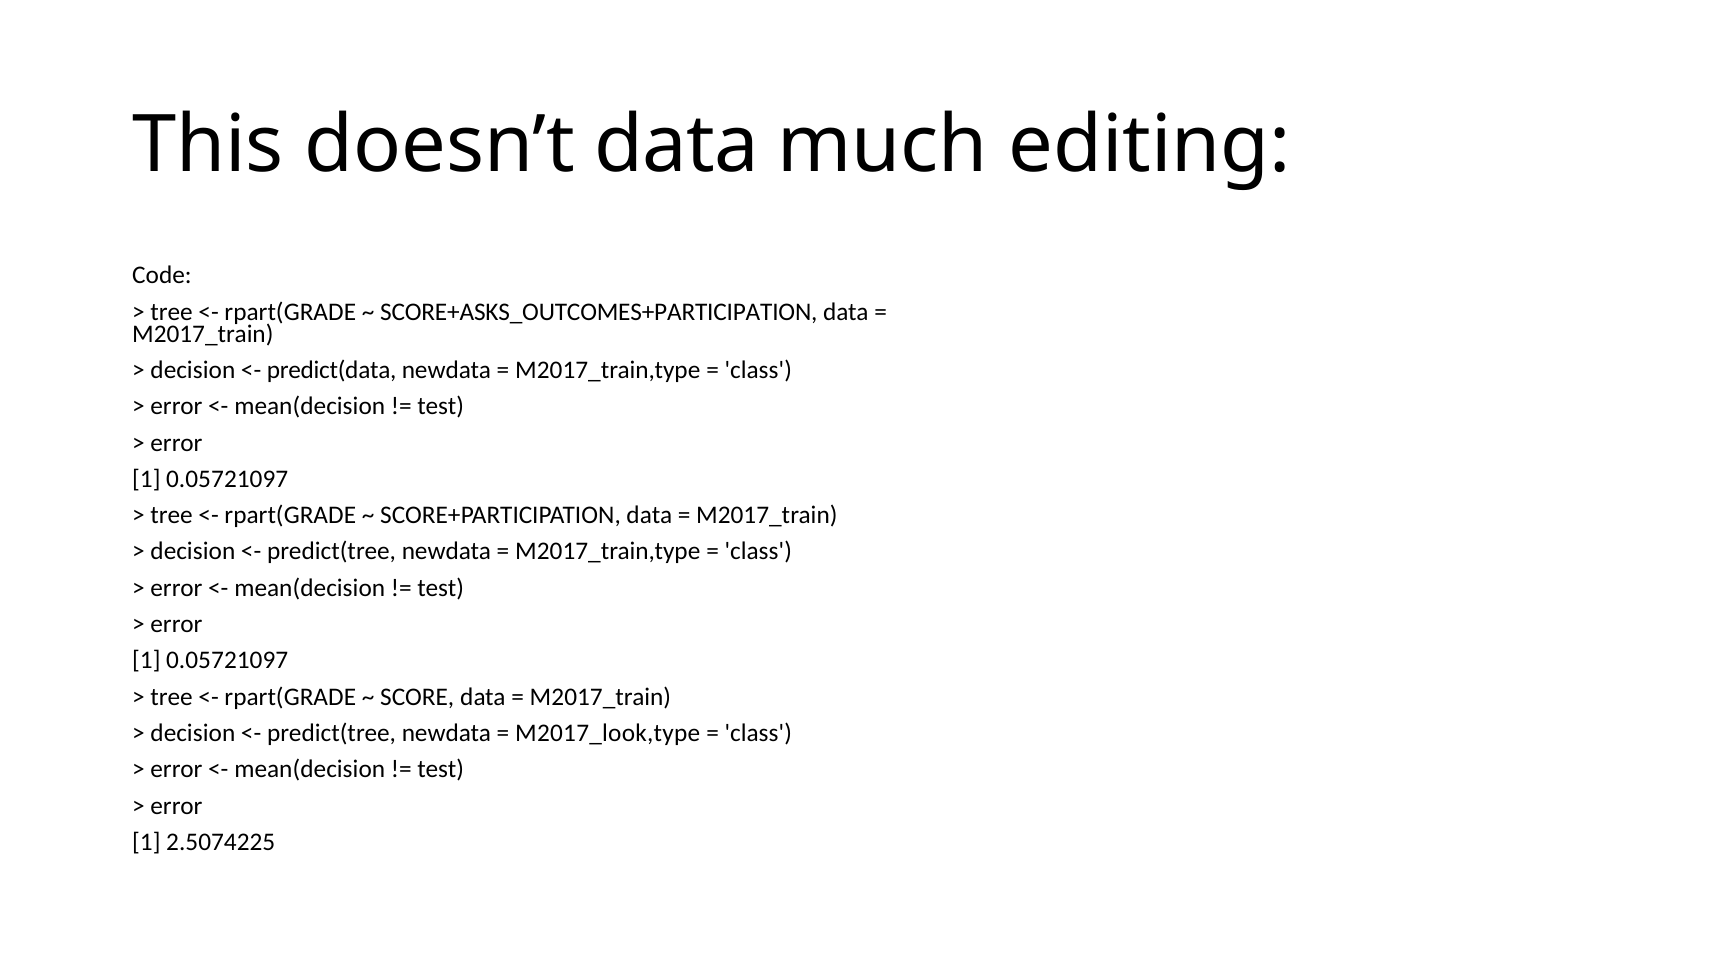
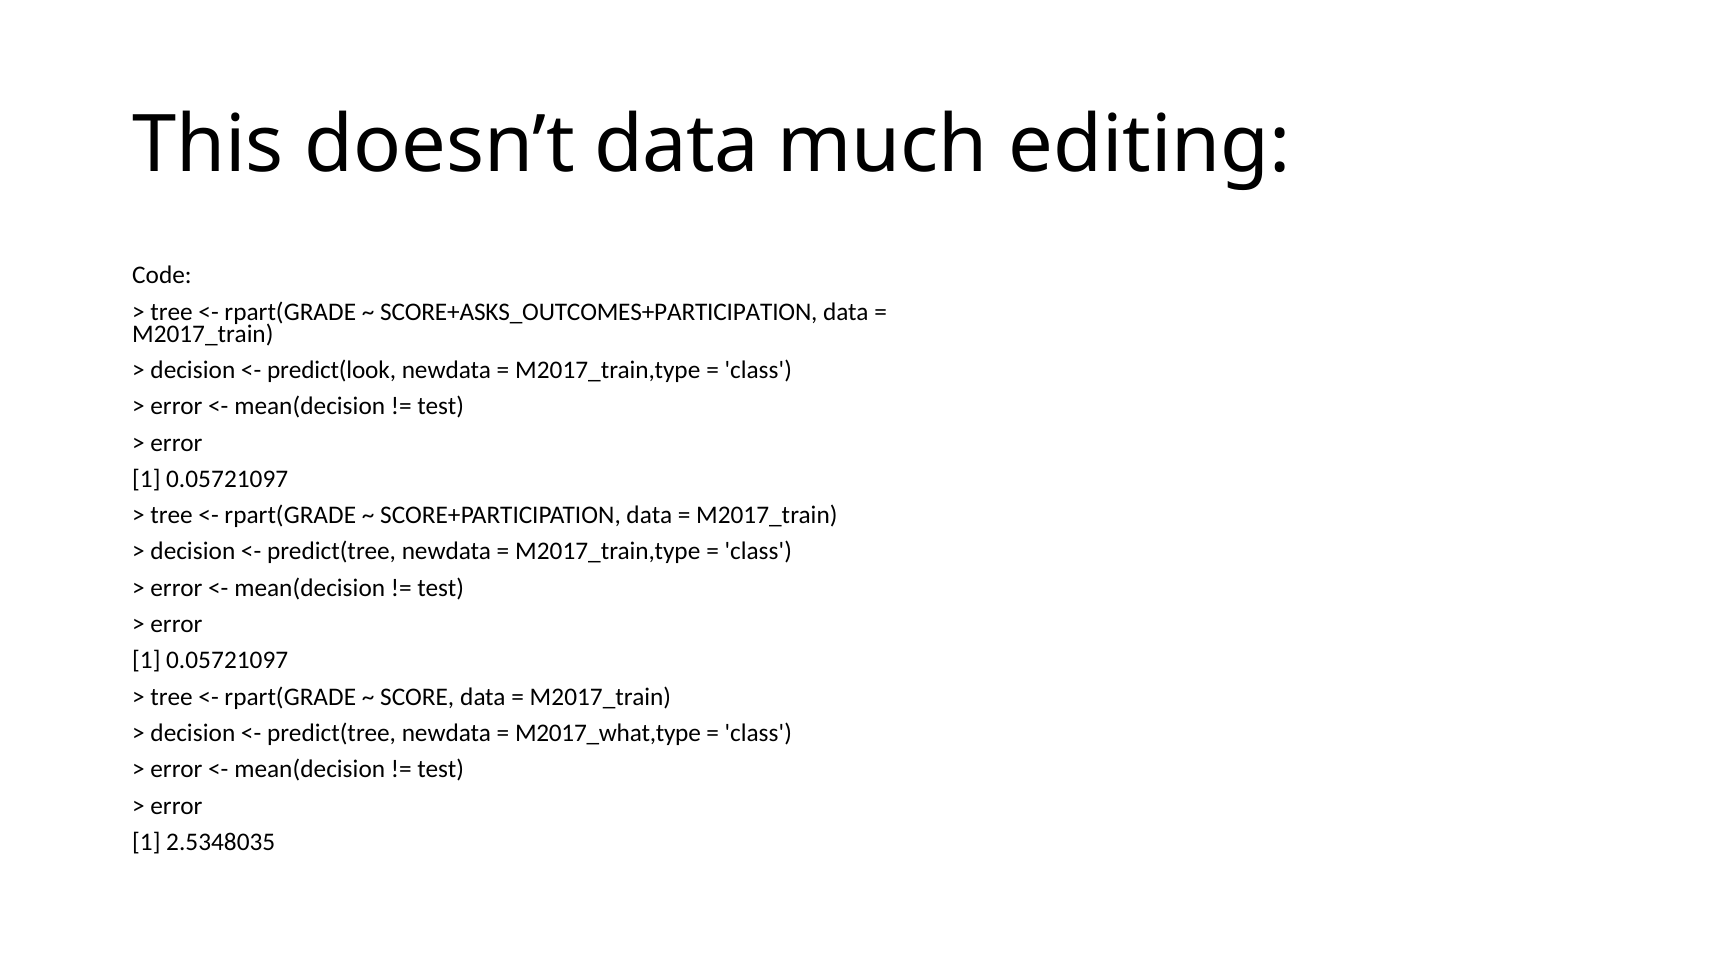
predict(data: predict(data -> predict(look
M2017_look,type: M2017_look,type -> M2017_what,type
2.5074225: 2.5074225 -> 2.5348035
